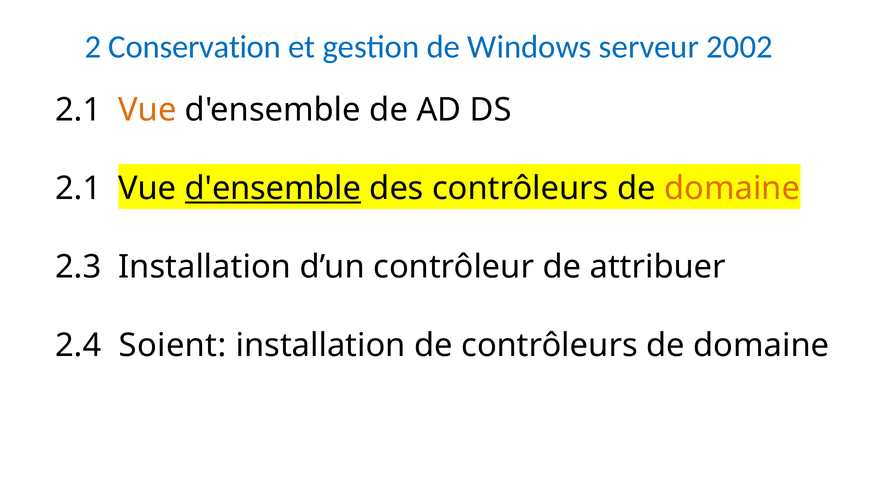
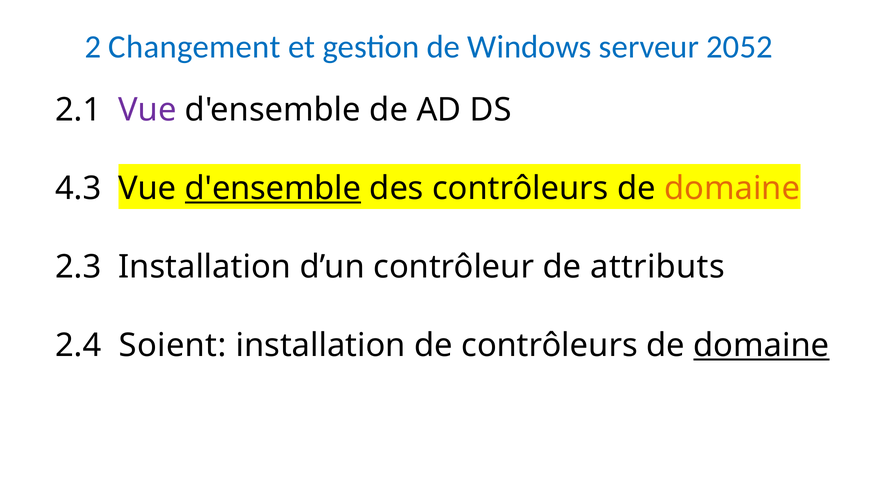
Conservation: Conservation -> Changement
2002: 2002 -> 2052
Vue at (148, 110) colour: orange -> purple
2.1 at (78, 188): 2.1 -> 4.3
attribuer: attribuer -> attributs
domaine at (761, 346) underline: none -> present
